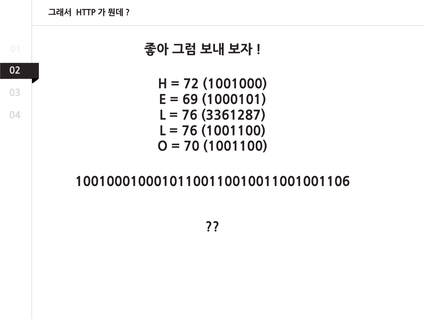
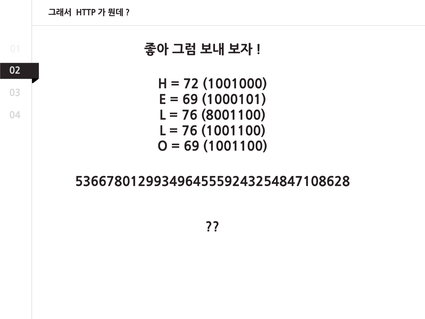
3361287: 3361287 -> 8001100
70 at (192, 147): 70 -> 69
10010001000101100110010011001001106: 10010001000101100110010011001001106 -> 53667801299349645559243254847108628
